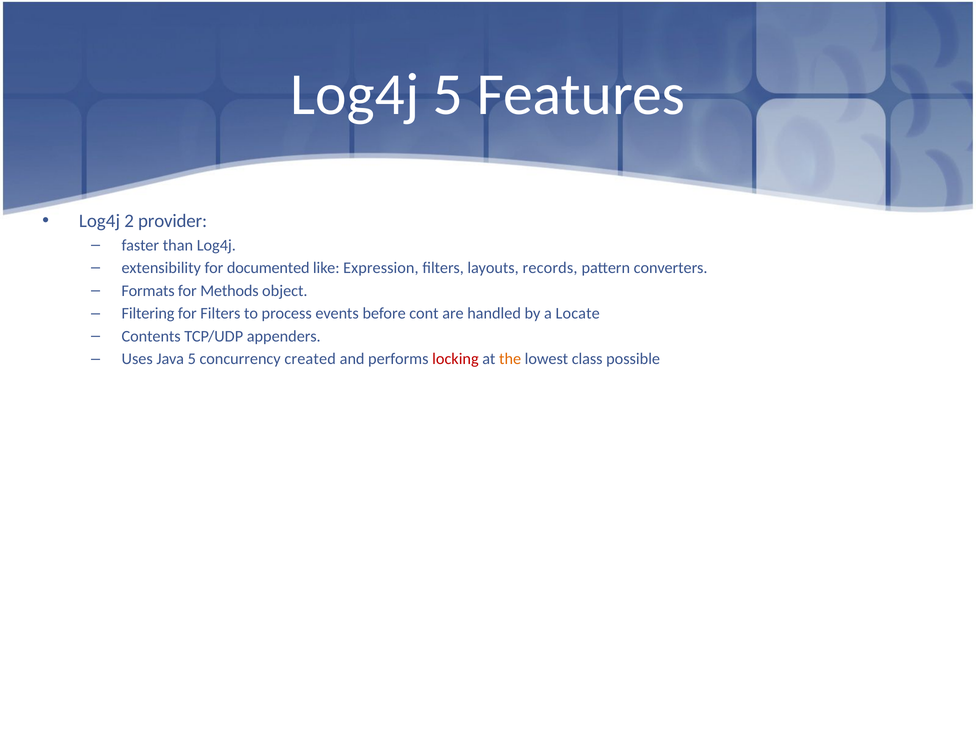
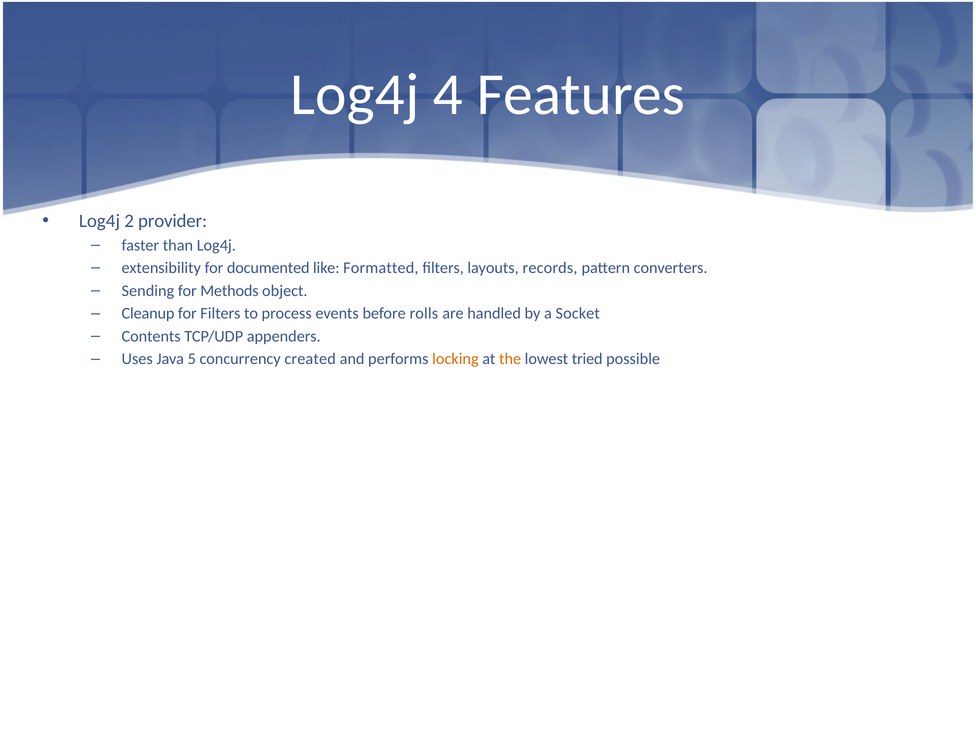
Log4j 5: 5 -> 4
Expression: Expression -> Formatted
Formats: Formats -> Sending
Filtering: Filtering -> Cleanup
cont: cont -> rolls
Locate: Locate -> Socket
locking colour: red -> orange
class: class -> tried
